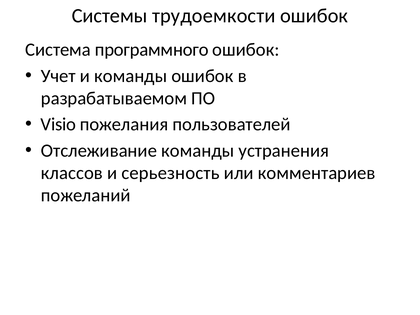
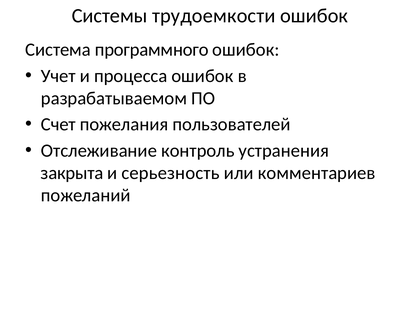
и команды: команды -> процесса
Visio: Visio -> Счет
Отслеживание команды: команды -> контроль
классов: классов -> закрыта
